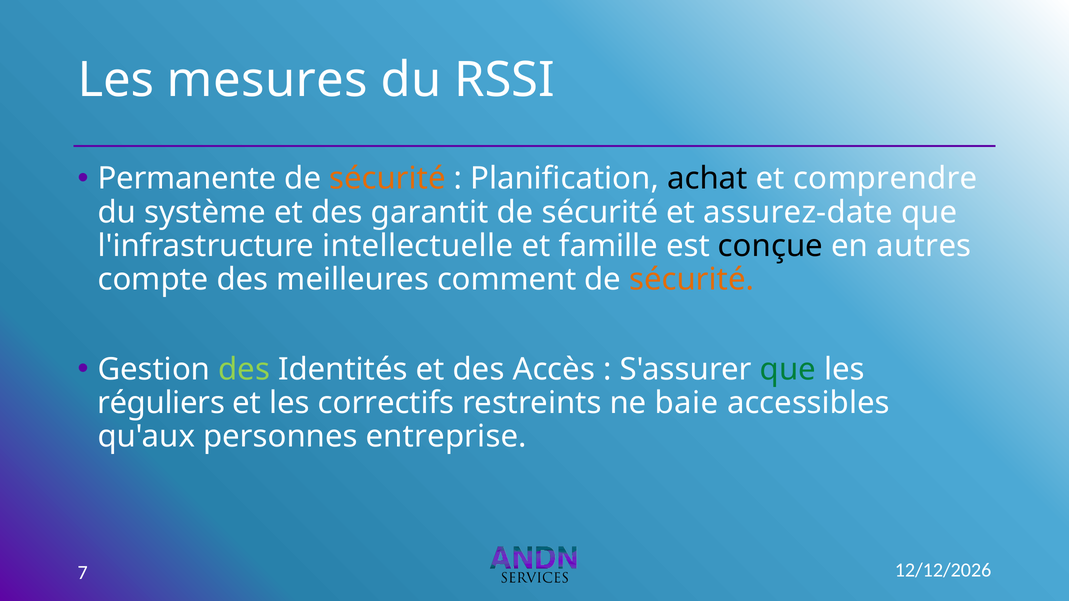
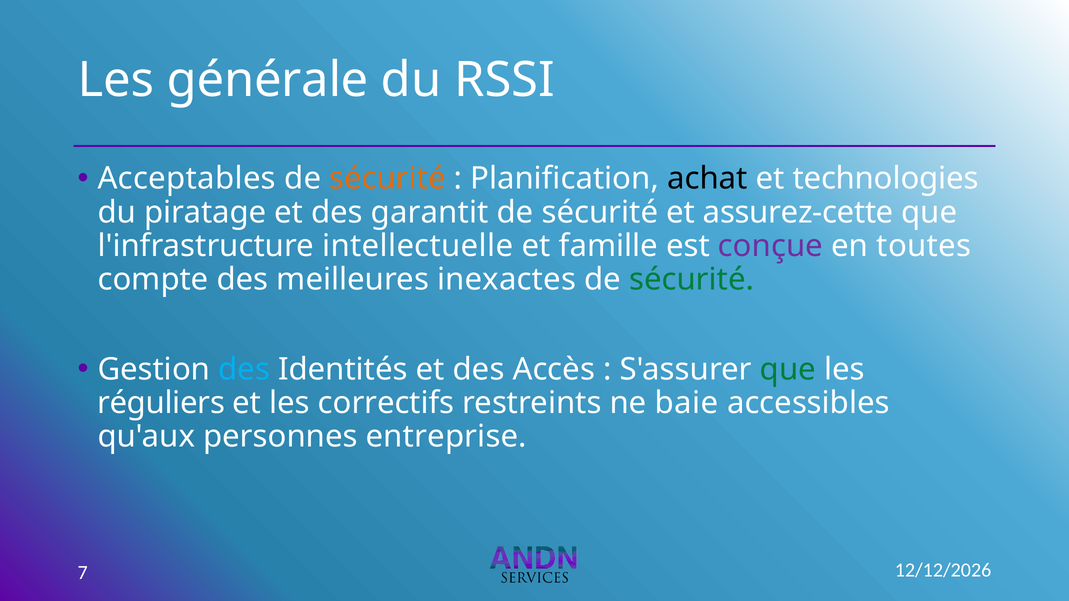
mesures: mesures -> générale
Permanente: Permanente -> Acceptables
comprendre: comprendre -> technologies
système: système -> piratage
assurez-date: assurez-date -> assurez-cette
conçue colour: black -> purple
autres: autres -> toutes
comment: comment -> inexactes
sécurité at (692, 280) colour: orange -> green
des at (244, 369) colour: light green -> light blue
